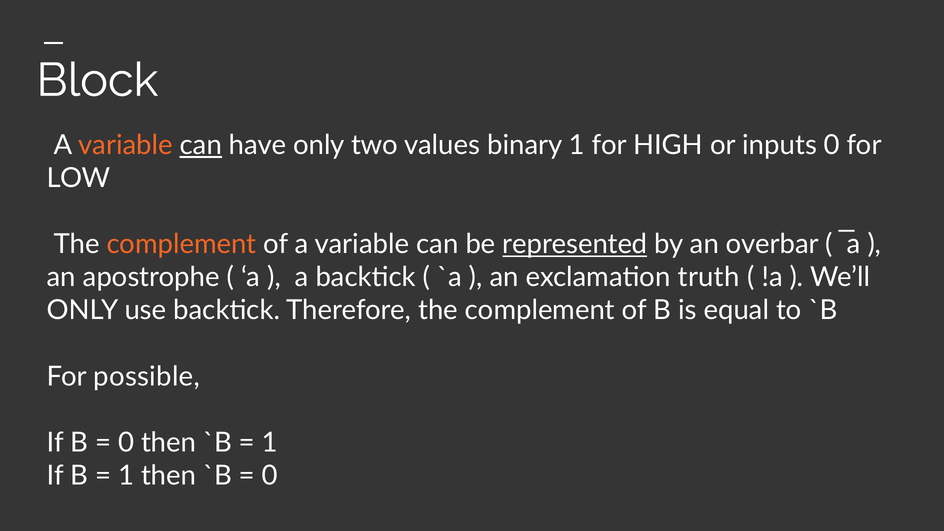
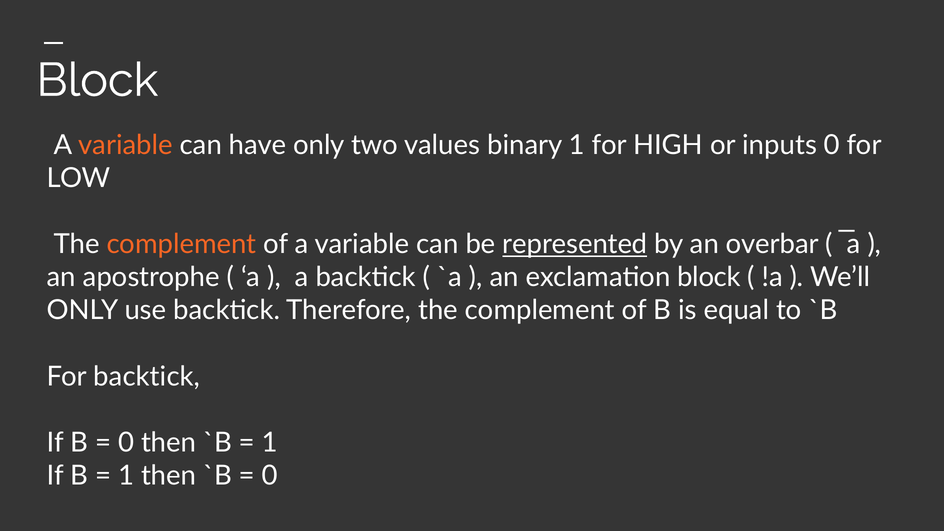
can at (201, 145) underline: present -> none
exclamation truth: truth -> block
For possible: possible -> backtick
